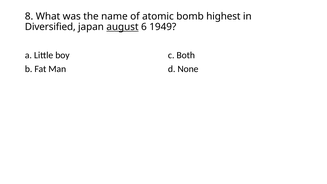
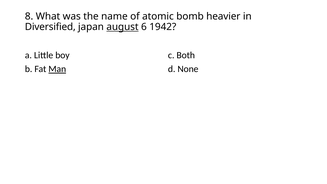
highest: highest -> heavier
1949: 1949 -> 1942
Man underline: none -> present
